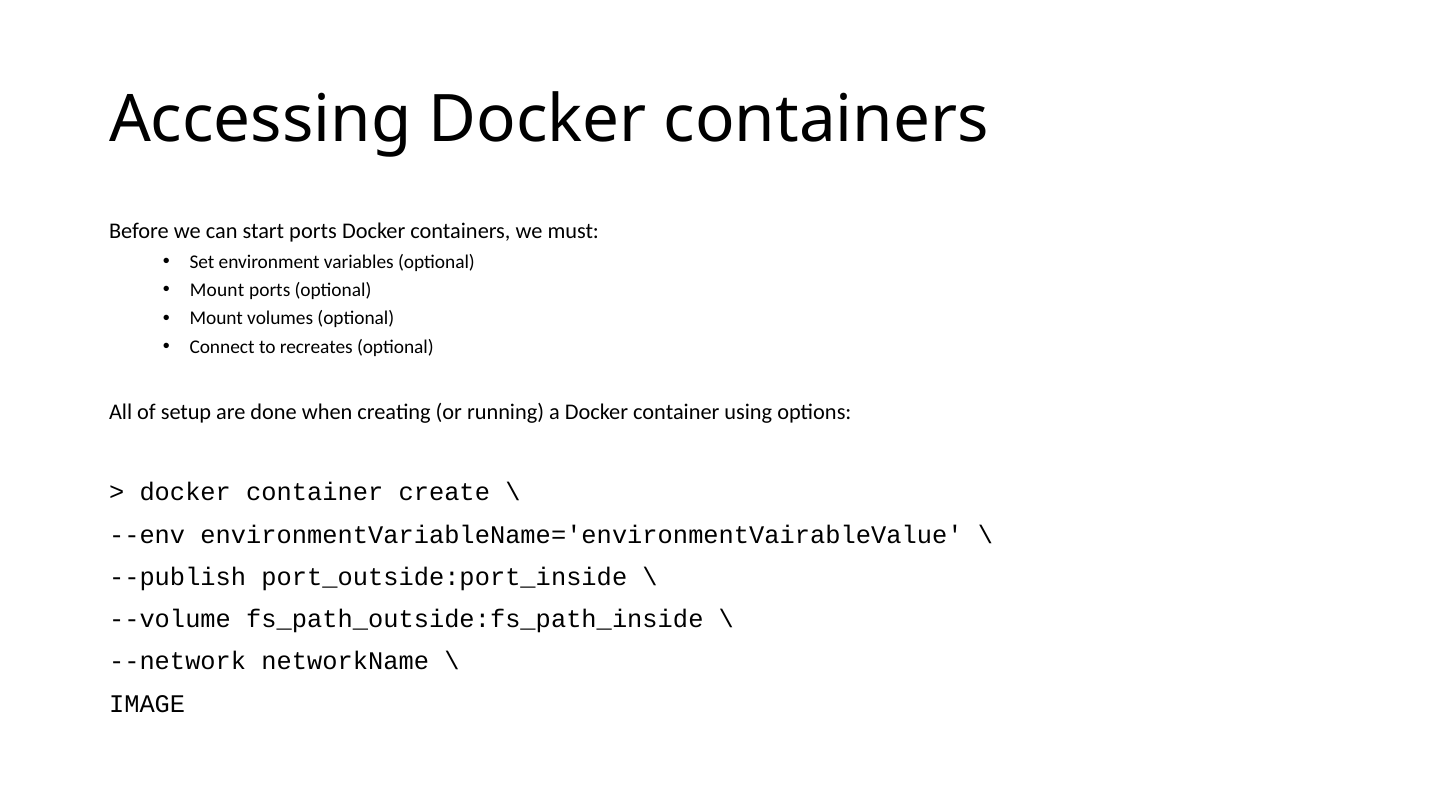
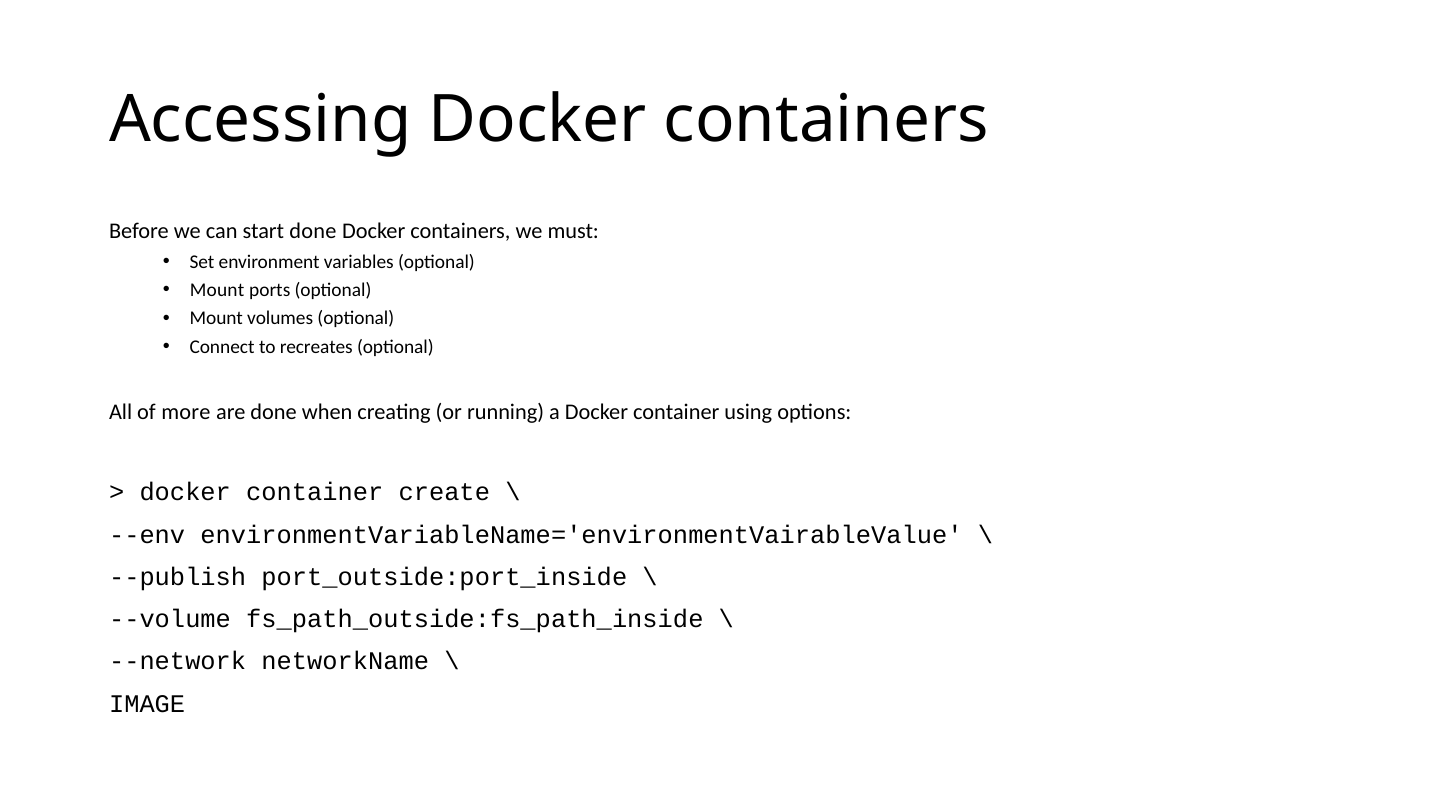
start ports: ports -> done
setup: setup -> more
